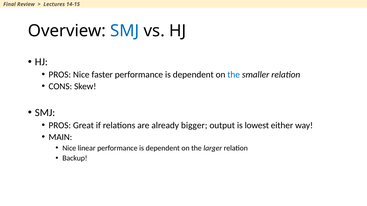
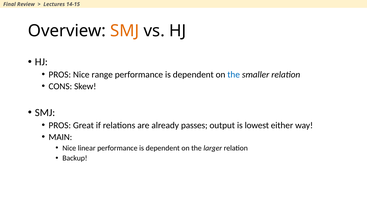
SMJ at (125, 31) colour: blue -> orange
faster: faster -> range
bigger: bigger -> passes
